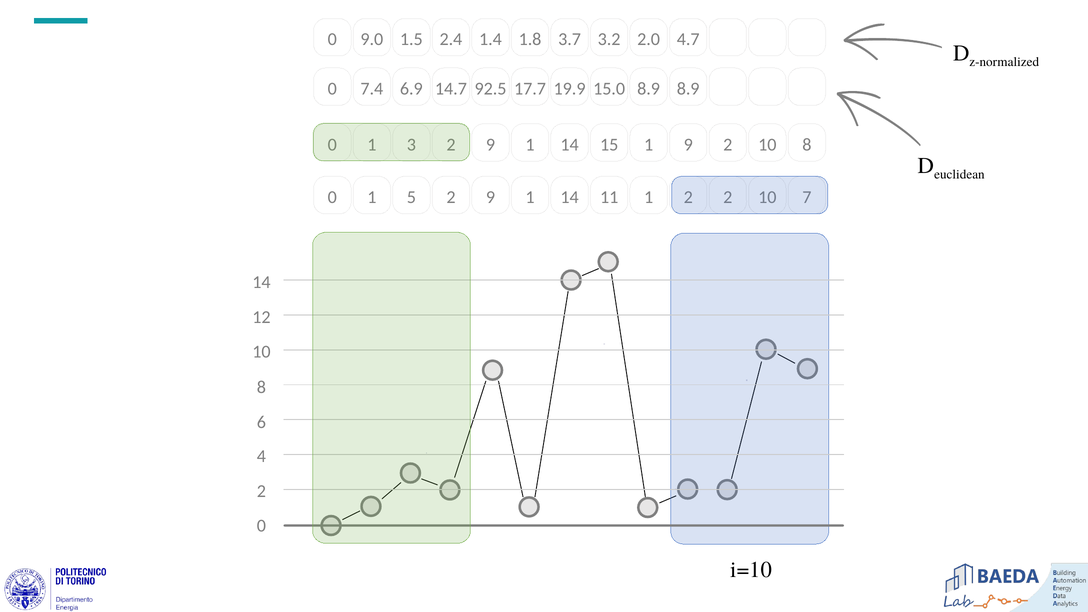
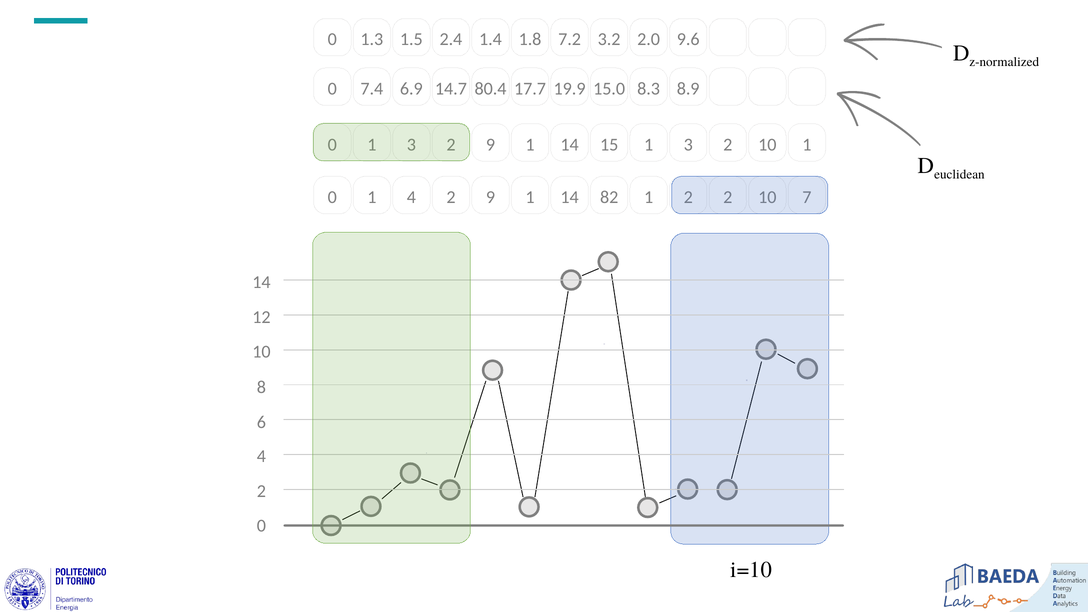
9.0: 9.0 -> 1.3
3.7: 3.7 -> 7.2
4.7: 4.7 -> 9.6
92.5: 92.5 -> 80.4
19.9 8.9: 8.9 -> 8.3
14 1 9: 9 -> 3
8 at (807, 145): 8 -> 1
1 5: 5 -> 4
11: 11 -> 82
